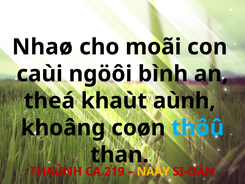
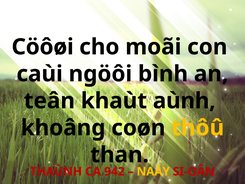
Nhaø: Nhaø -> Cöôøi
theá: theá -> teân
thôû colour: light blue -> yellow
219: 219 -> 942
